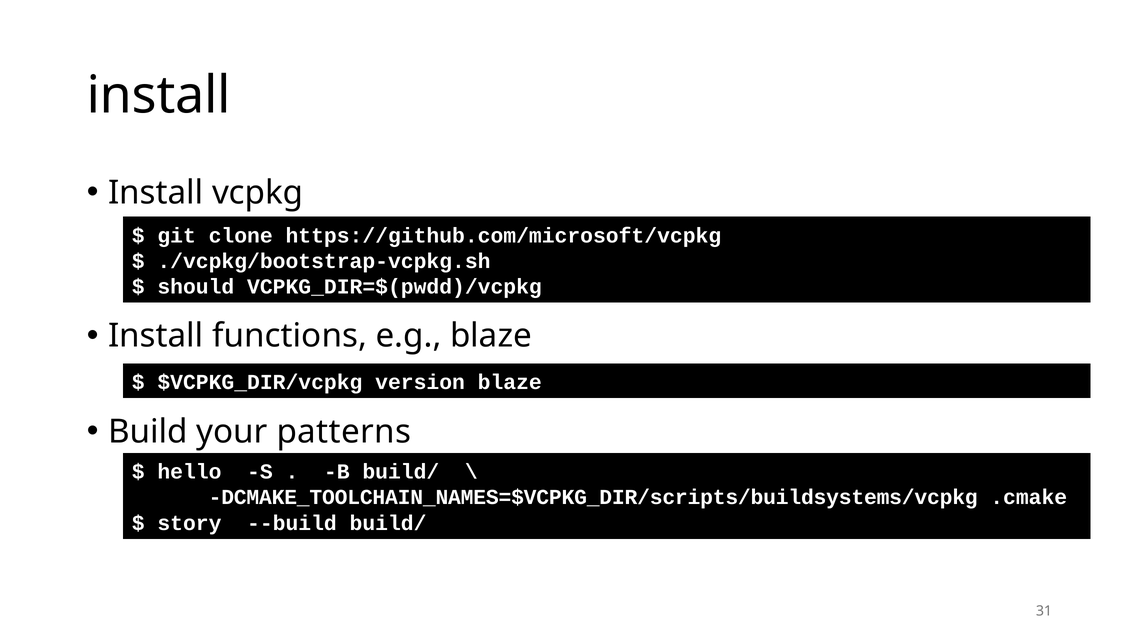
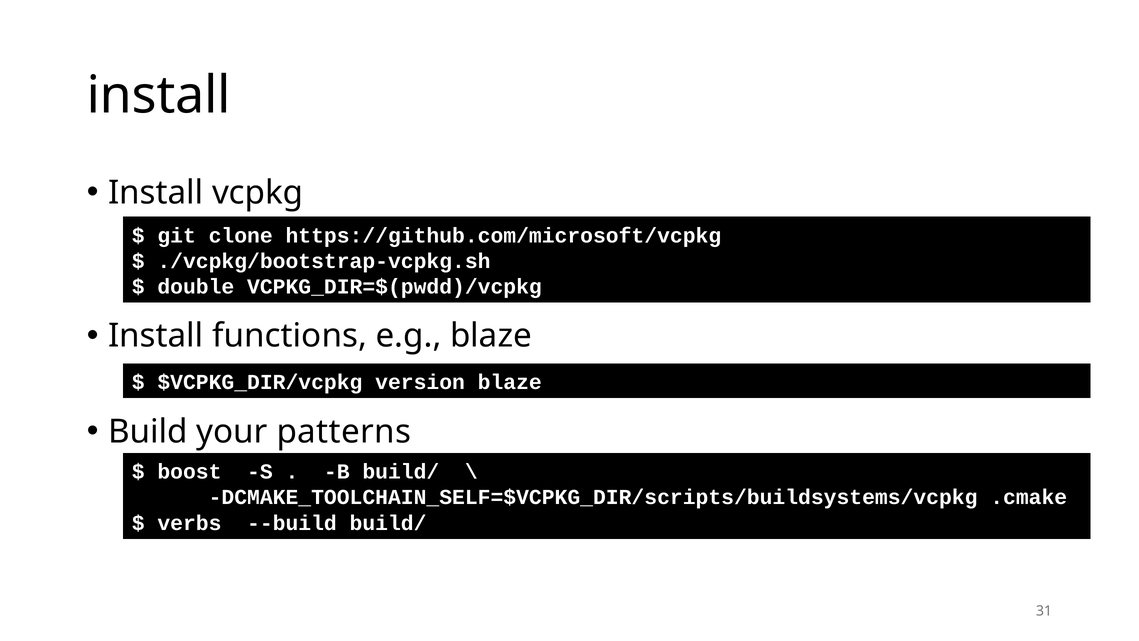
should: should -> double
hello: hello -> boost
DCMAKE_TOOLCHAIN_NAMES=$VCPKG_DIR/scripts/buildsystems/vcpkg: DCMAKE_TOOLCHAIN_NAMES=$VCPKG_DIR/scripts/buildsystems/vcpkg -> DCMAKE_TOOLCHAIN_SELF=$VCPKG_DIR/scripts/buildsystems/vcpkg
story: story -> verbs
